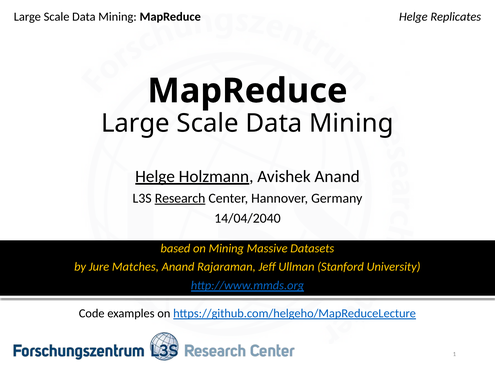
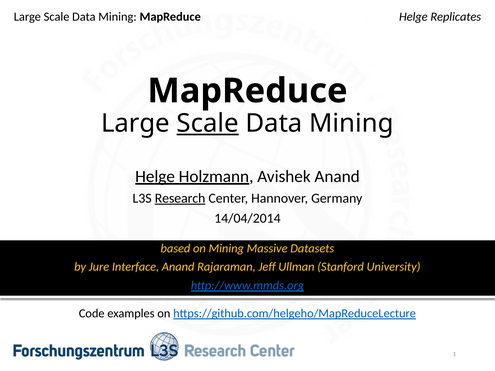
Scale at (208, 124) underline: none -> present
14/04/2040: 14/04/2040 -> 14/04/2014
Matches: Matches -> Interface
